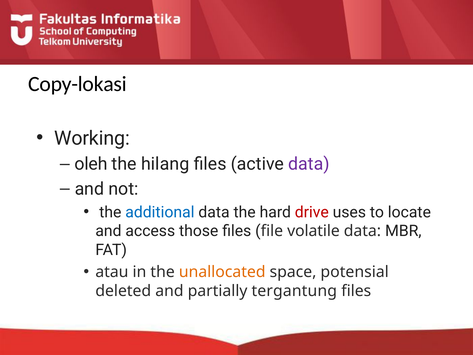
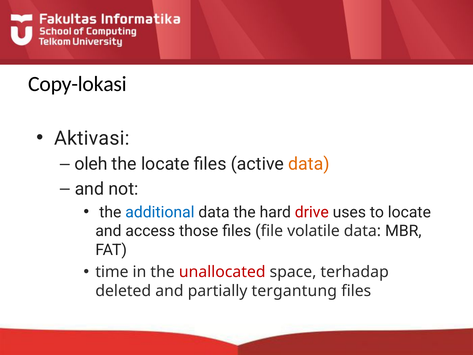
Working: Working -> Aktivasi
the hilang: hilang -> locate
data at (309, 164) colour: purple -> orange
atau: atau -> time
unallocated colour: orange -> red
potensial: potensial -> terhadap
